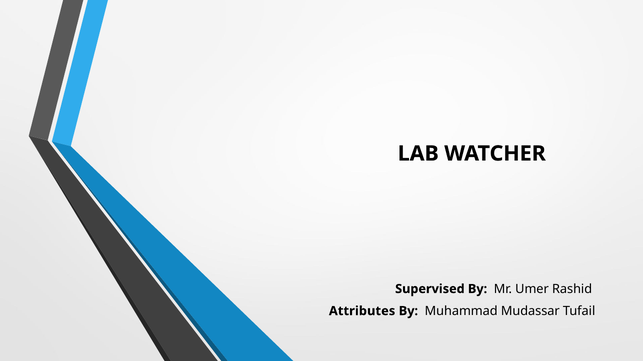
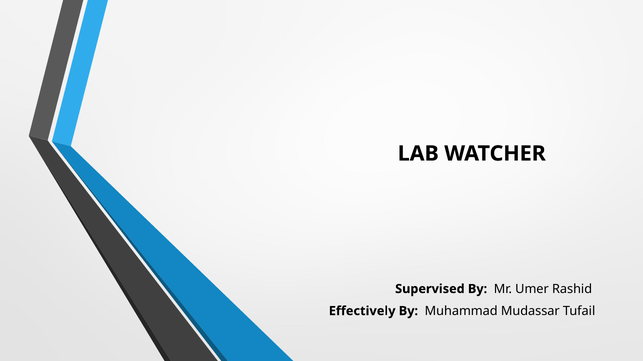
Attributes: Attributes -> Effectively
